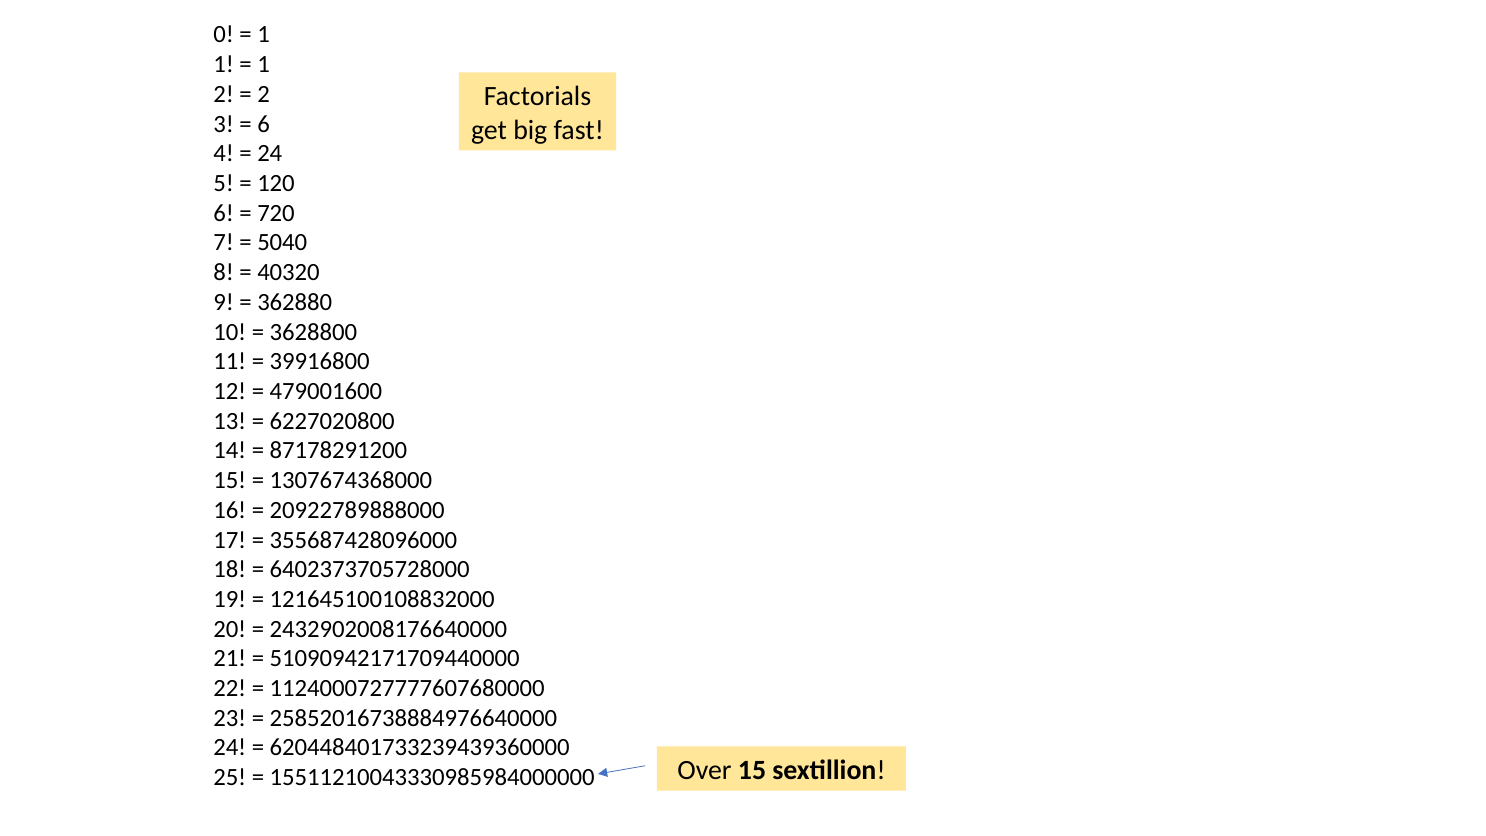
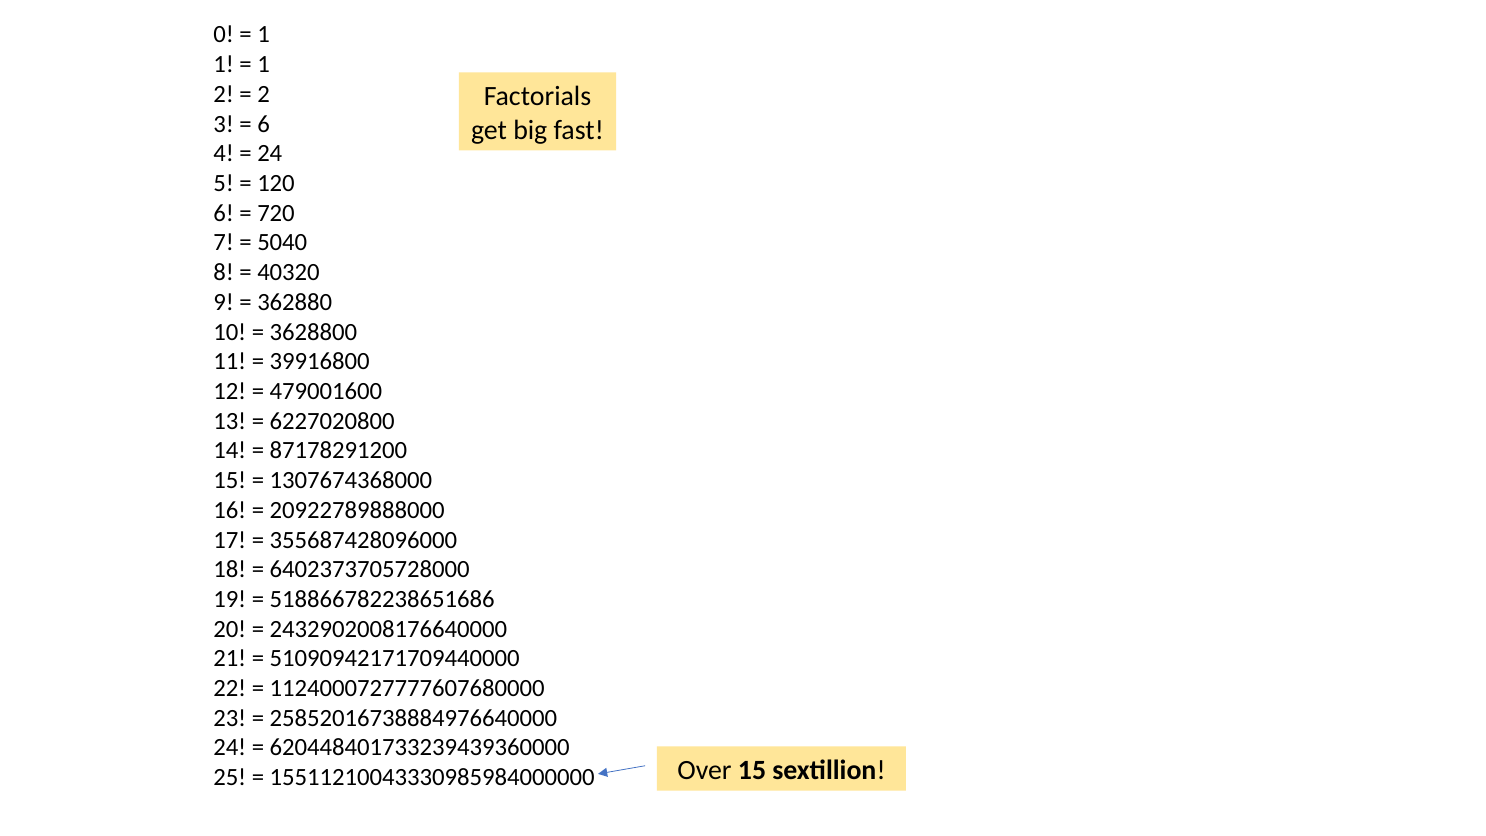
121645100108832000: 121645100108832000 -> 518866782238651686
